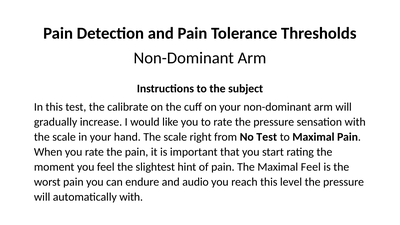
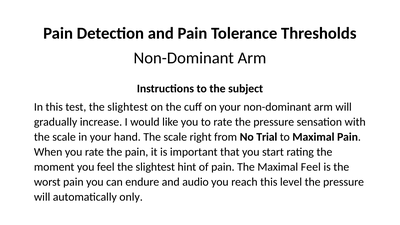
test the calibrate: calibrate -> slightest
No Test: Test -> Trial
automatically with: with -> only
